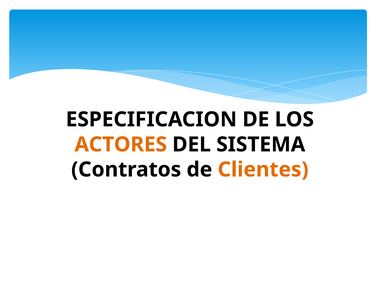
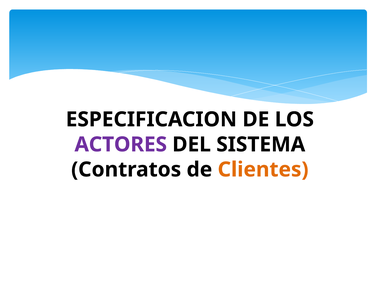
ACTORES colour: orange -> purple
